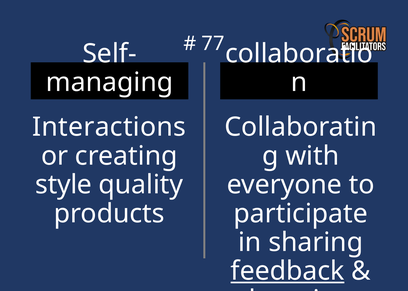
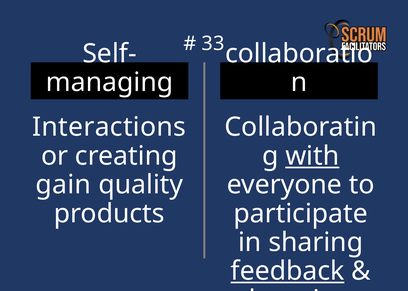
77: 77 -> 33
with underline: none -> present
style: style -> gain
